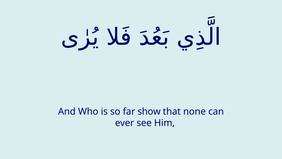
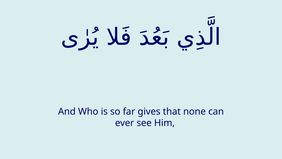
show: show -> gives
